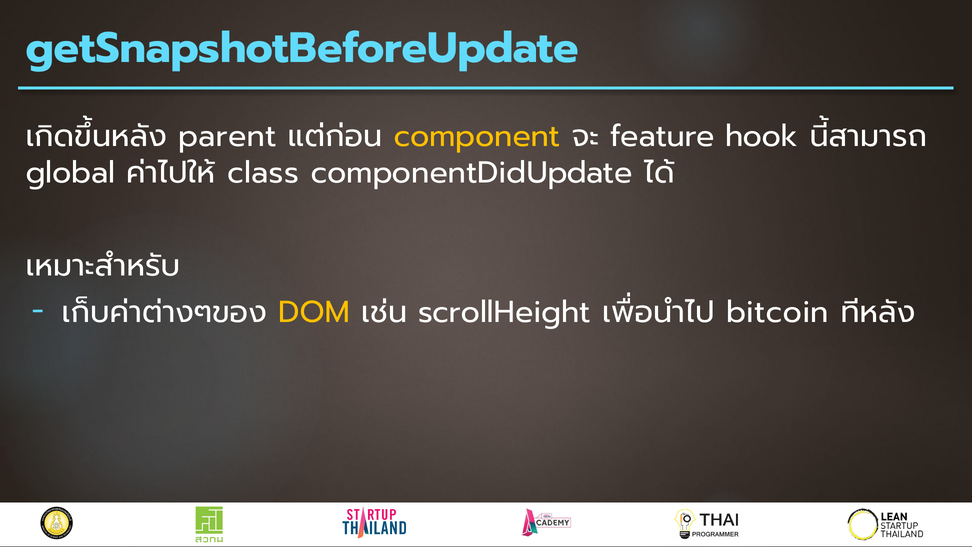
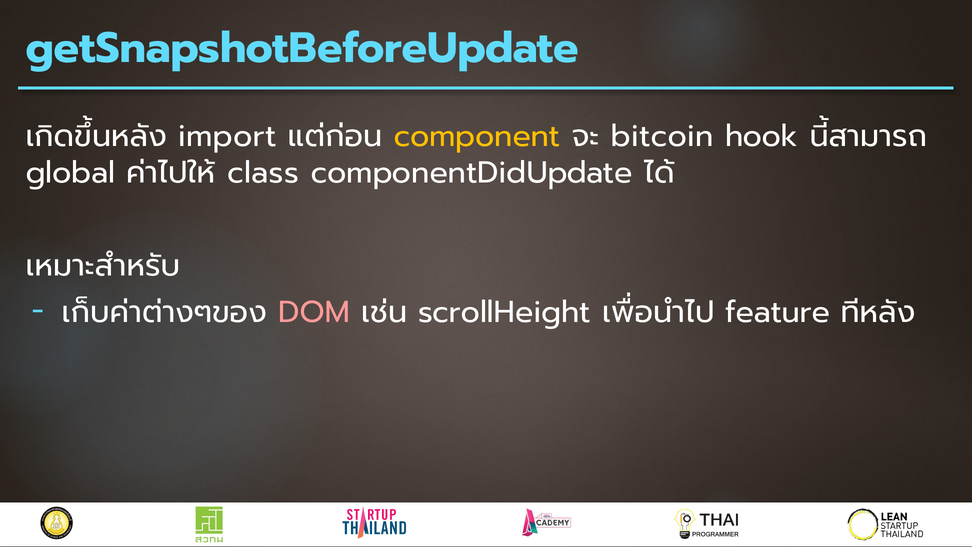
parent: parent -> import
feature: feature -> bitcoin
DOM colour: yellow -> pink
bitcoin: bitcoin -> feature
